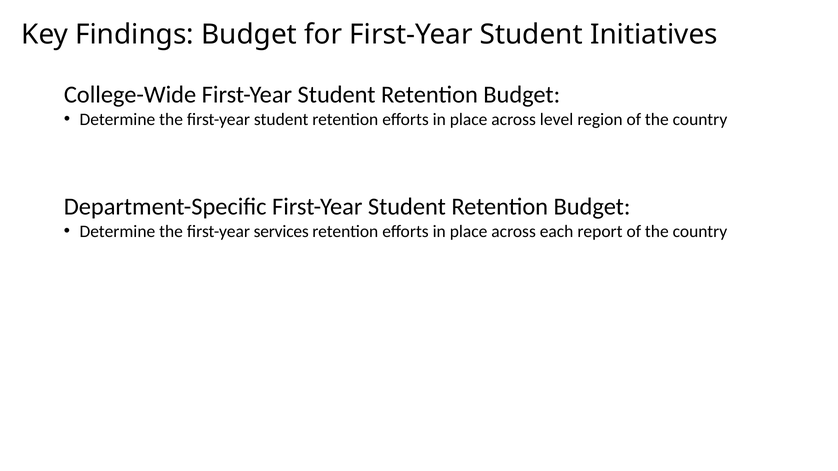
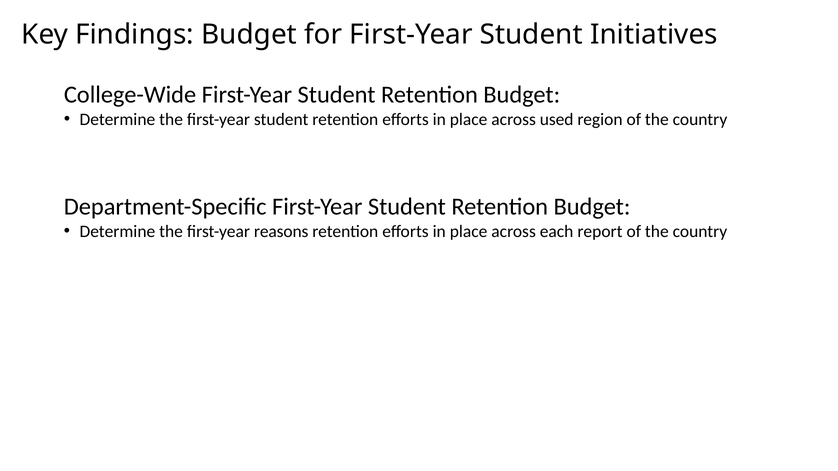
level: level -> used
services: services -> reasons
